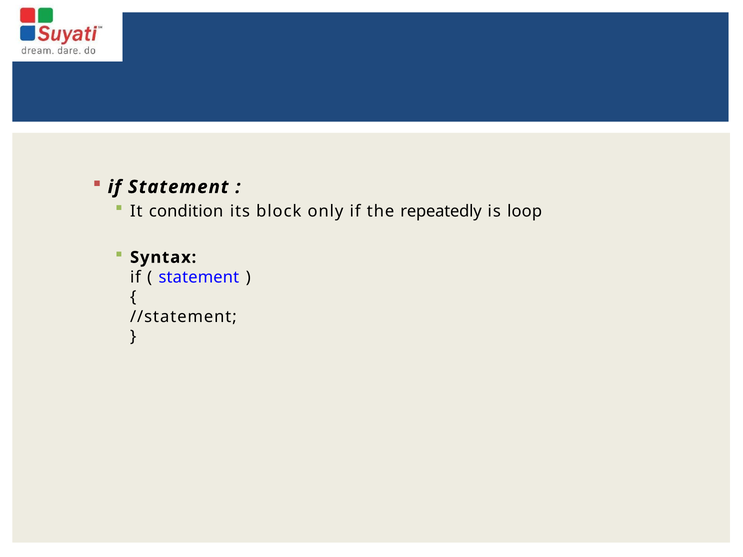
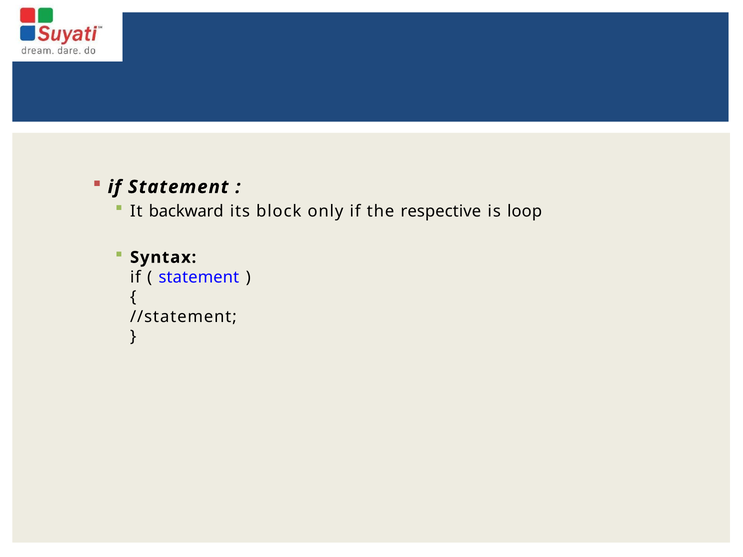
condition: condition -> backward
repeatedly: repeatedly -> respective
